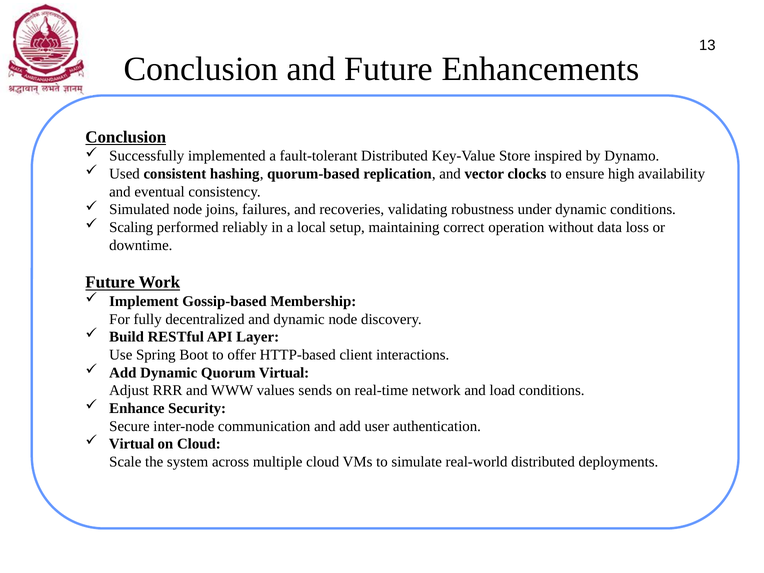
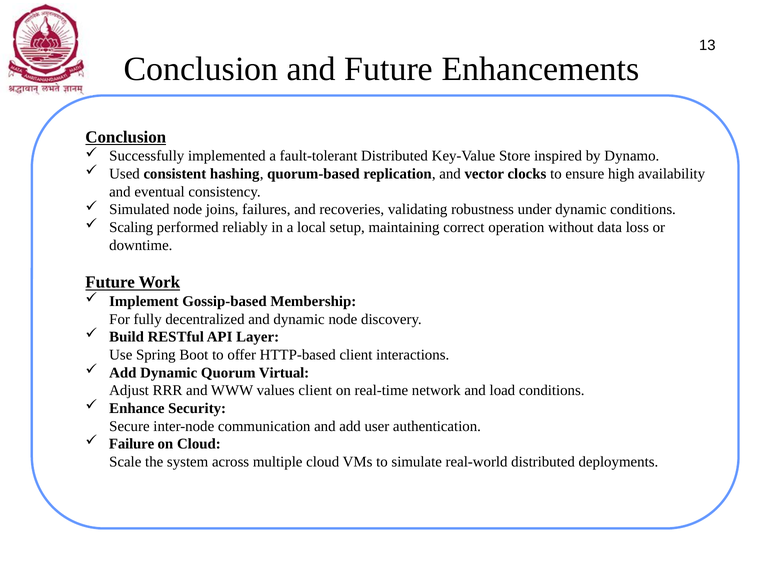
values sends: sends -> client
Virtual at (132, 444): Virtual -> Failure
